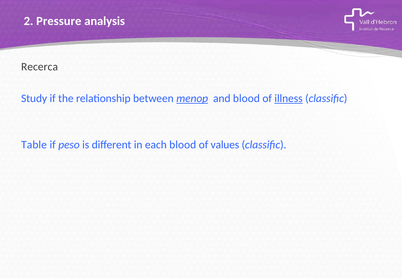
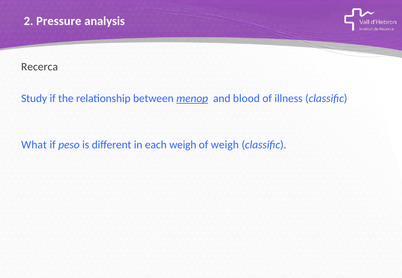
illness underline: present -> none
Table: Table -> What
each blood: blood -> weigh
of values: values -> weigh
